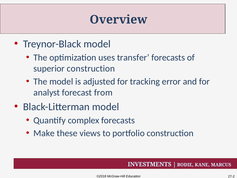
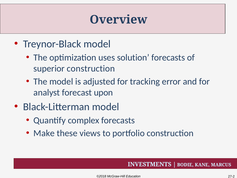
transfer: transfer -> solution
from: from -> upon
